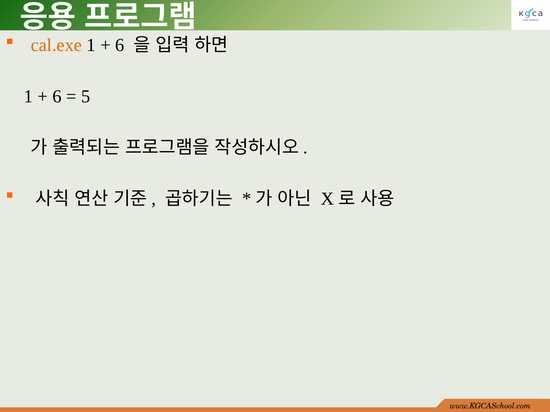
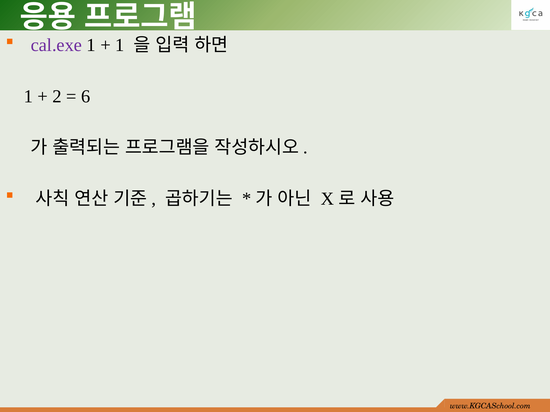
cal.exe colour: orange -> purple
6 at (120, 45): 6 -> 1
6 at (57, 96): 6 -> 2
5: 5 -> 6
